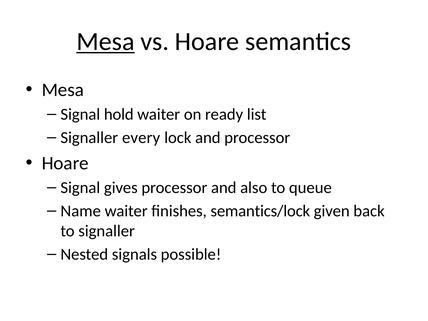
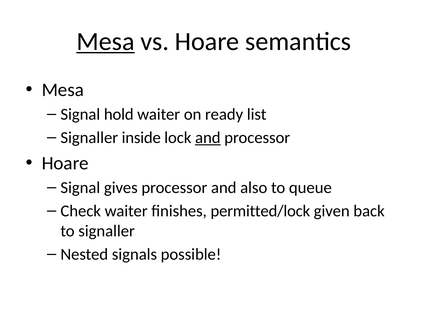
every: every -> inside
and at (208, 138) underline: none -> present
Name: Name -> Check
semantics/lock: semantics/lock -> permitted/lock
